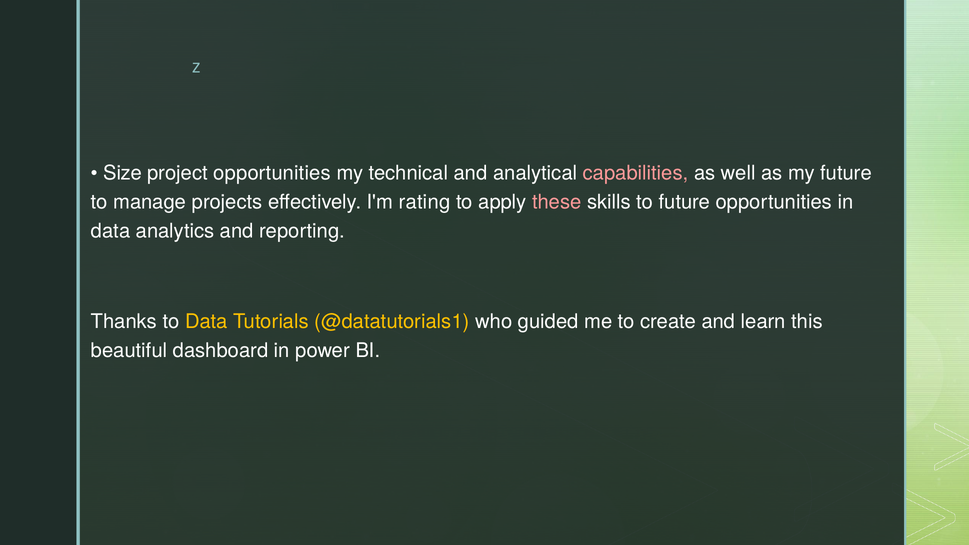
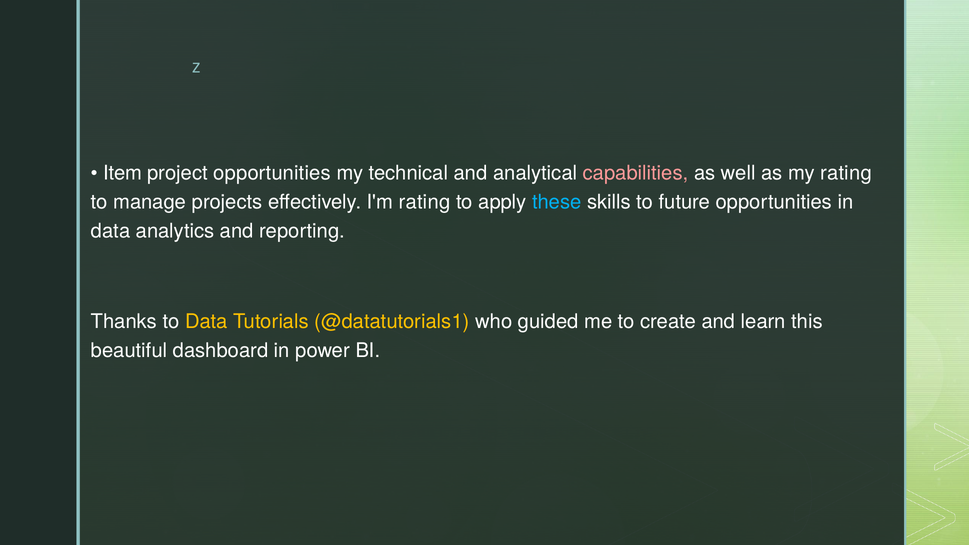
Size: Size -> Item
my future: future -> rating
these colour: pink -> light blue
